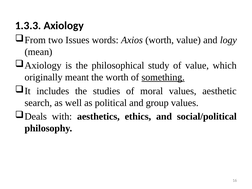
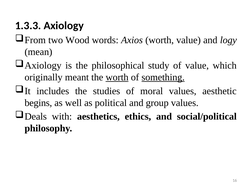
Issues: Issues -> Wood
worth at (117, 77) underline: none -> present
search: search -> begins
